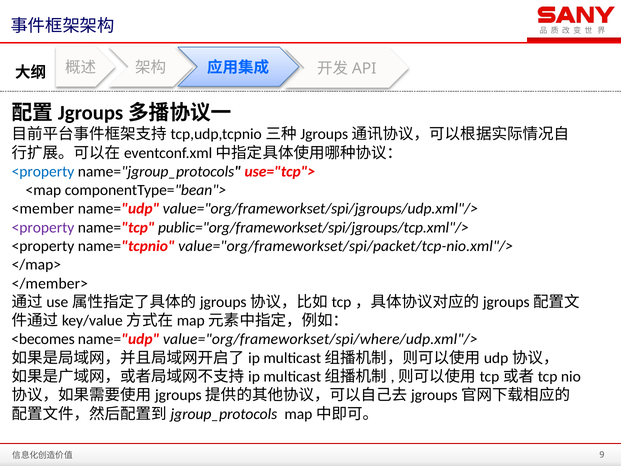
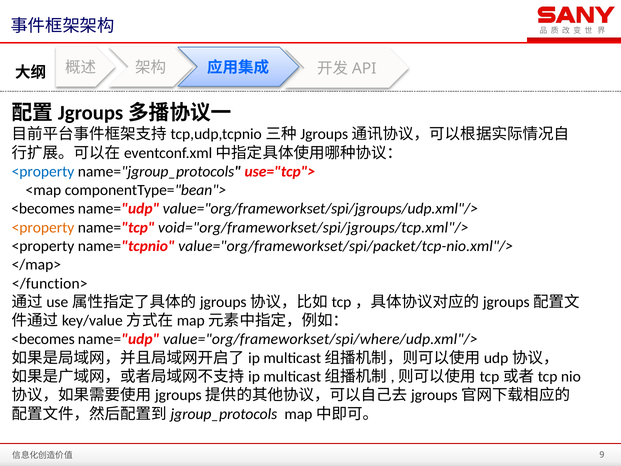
<member at (43, 209): <member -> <becomes
<property at (43, 227) colour: purple -> orange
public="org/frameworkset/spi/jgroups/tcp.xml"/>: public="org/frameworkset/spi/jgroups/tcp.xml"/> -> void="org/frameworkset/spi/jgroups/tcp.xml"/>
</member>: </member> -> </function>
